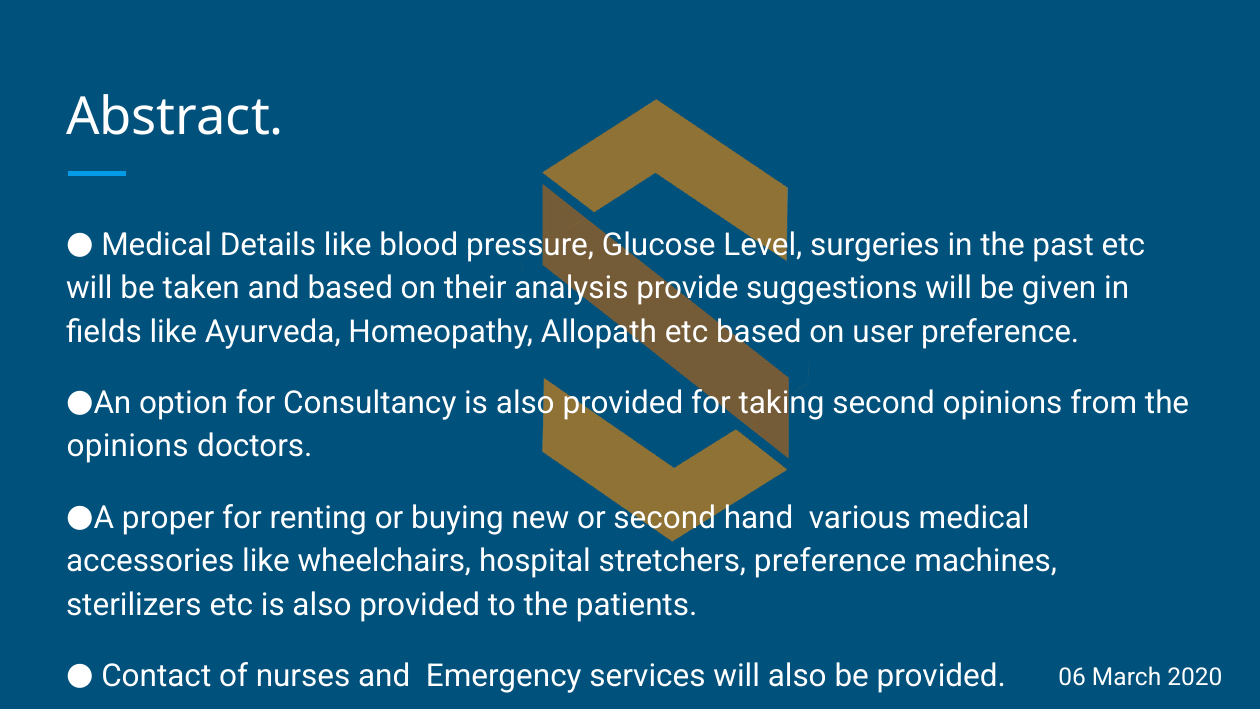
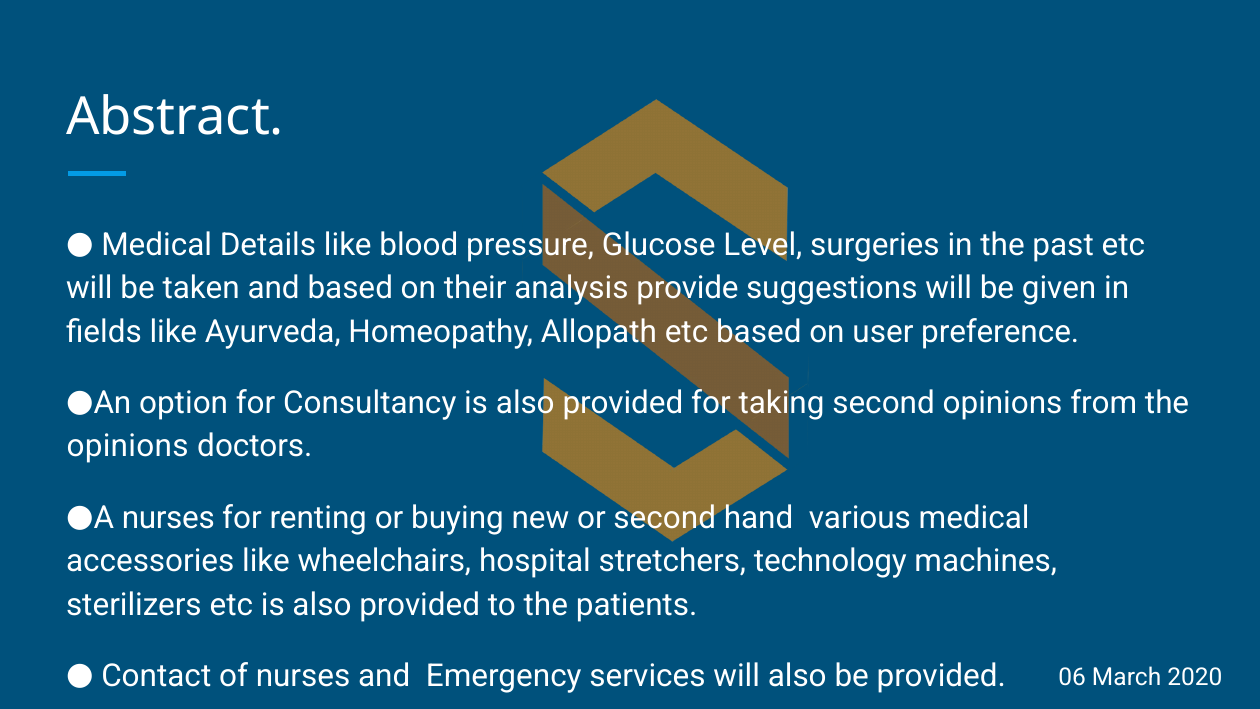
proper at (168, 518): proper -> nurses
stretchers preference: preference -> technology
